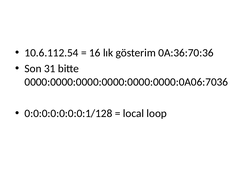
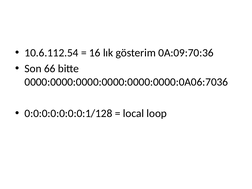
0A:36:70:36: 0A:36:70:36 -> 0A:09:70:36
31: 31 -> 66
